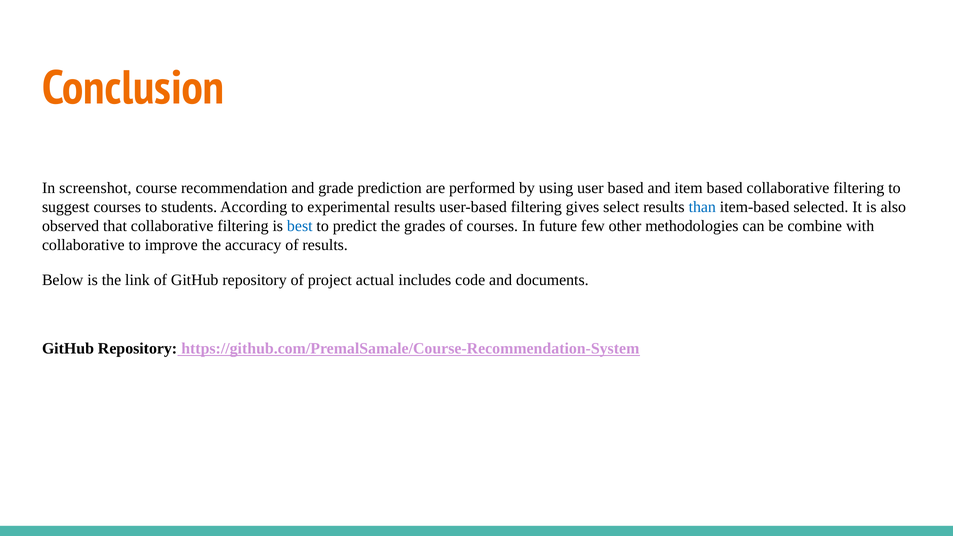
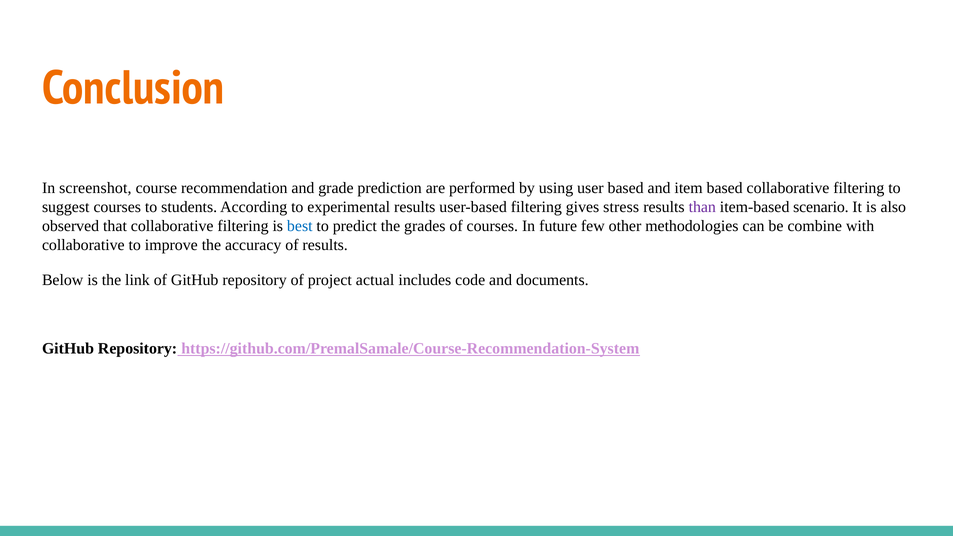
select: select -> stress
than colour: blue -> purple
selected: selected -> scenario
